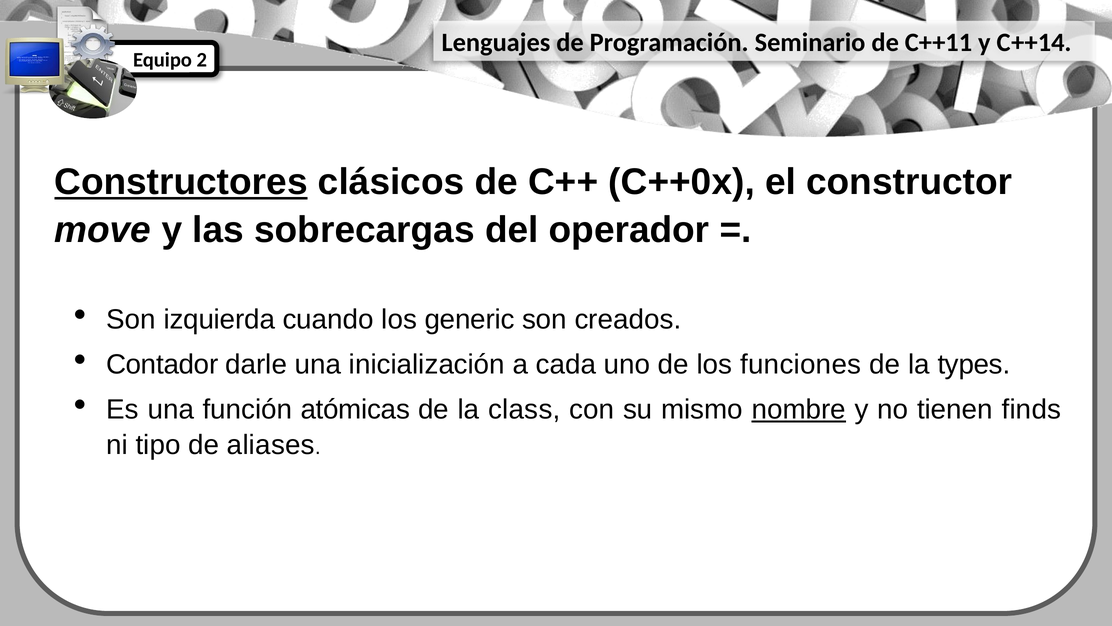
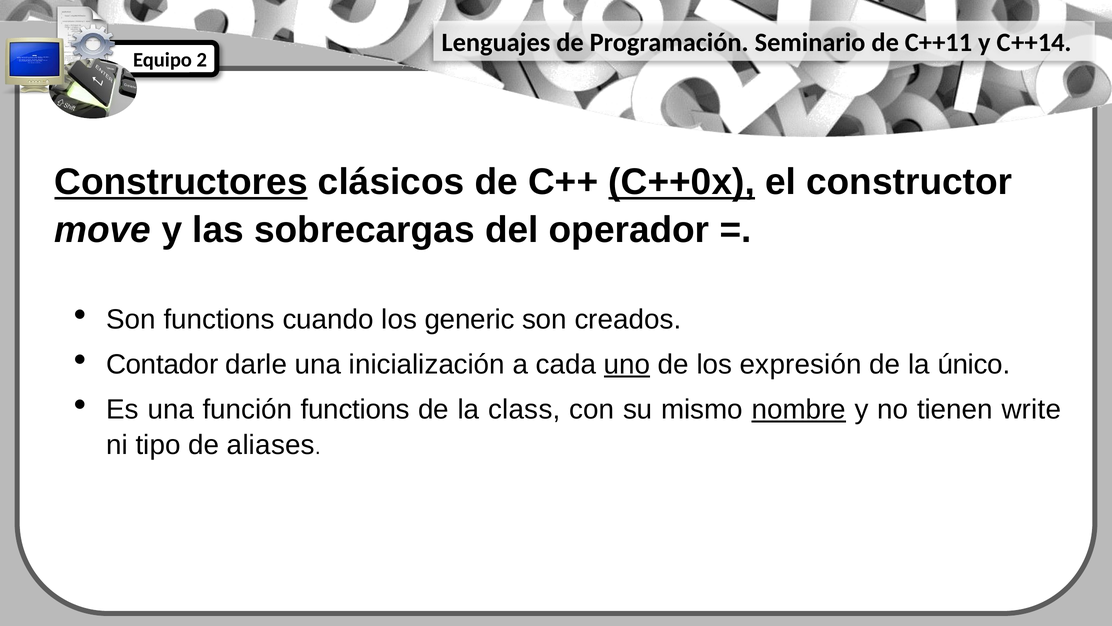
C++0x underline: none -> present
Son izquierda: izquierda -> functions
uno underline: none -> present
funciones: funciones -> expresión
types: types -> único
función atómicas: atómicas -> functions
finds: finds -> write
